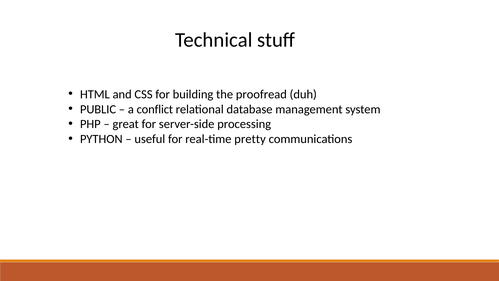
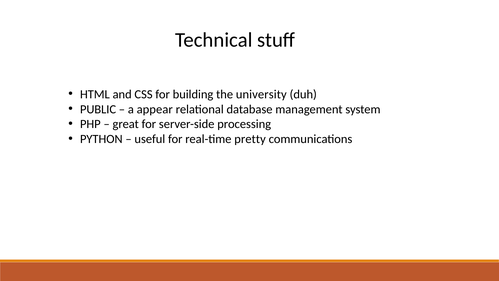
proofread: proofread -> university
conflict: conflict -> appear
